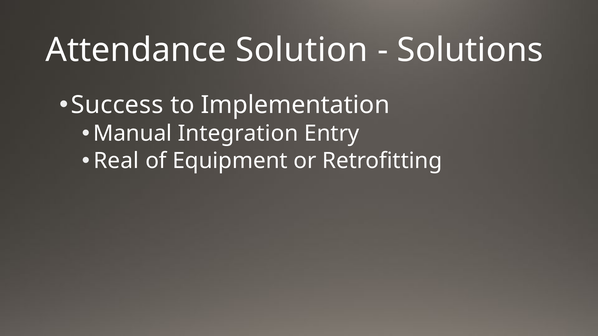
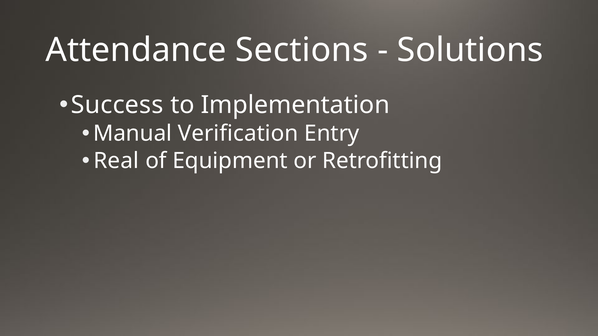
Solution: Solution -> Sections
Integration: Integration -> Verification
